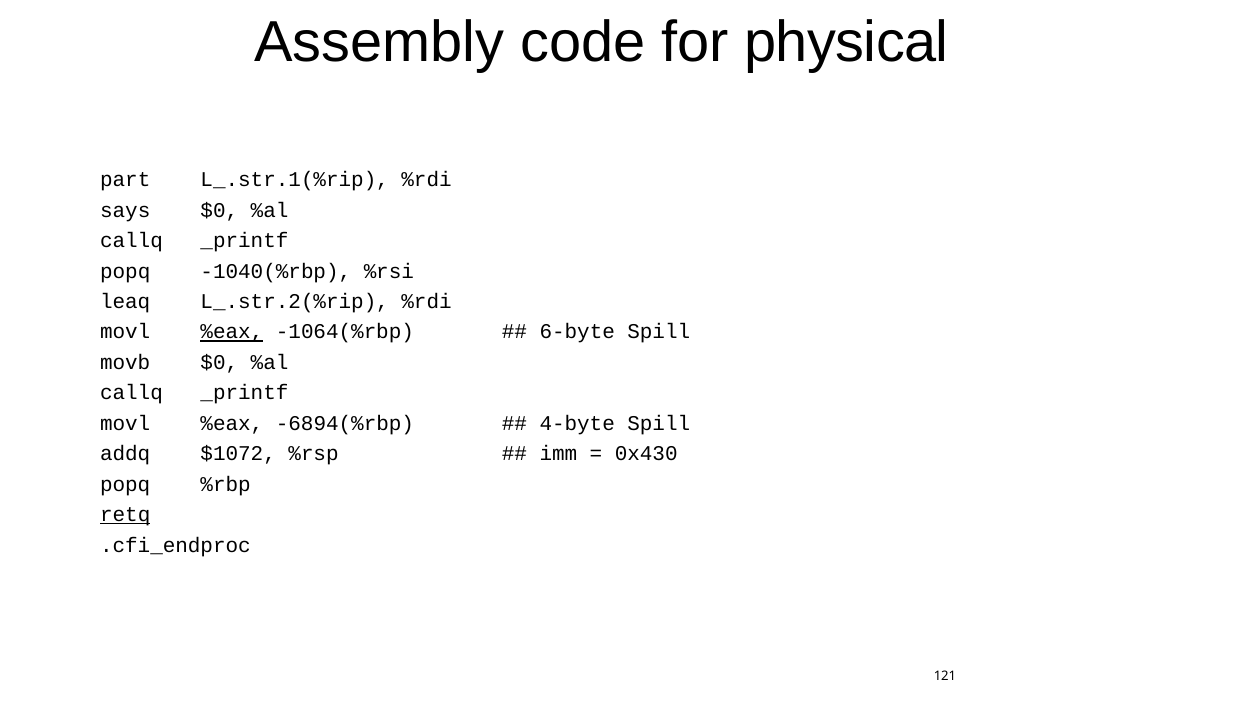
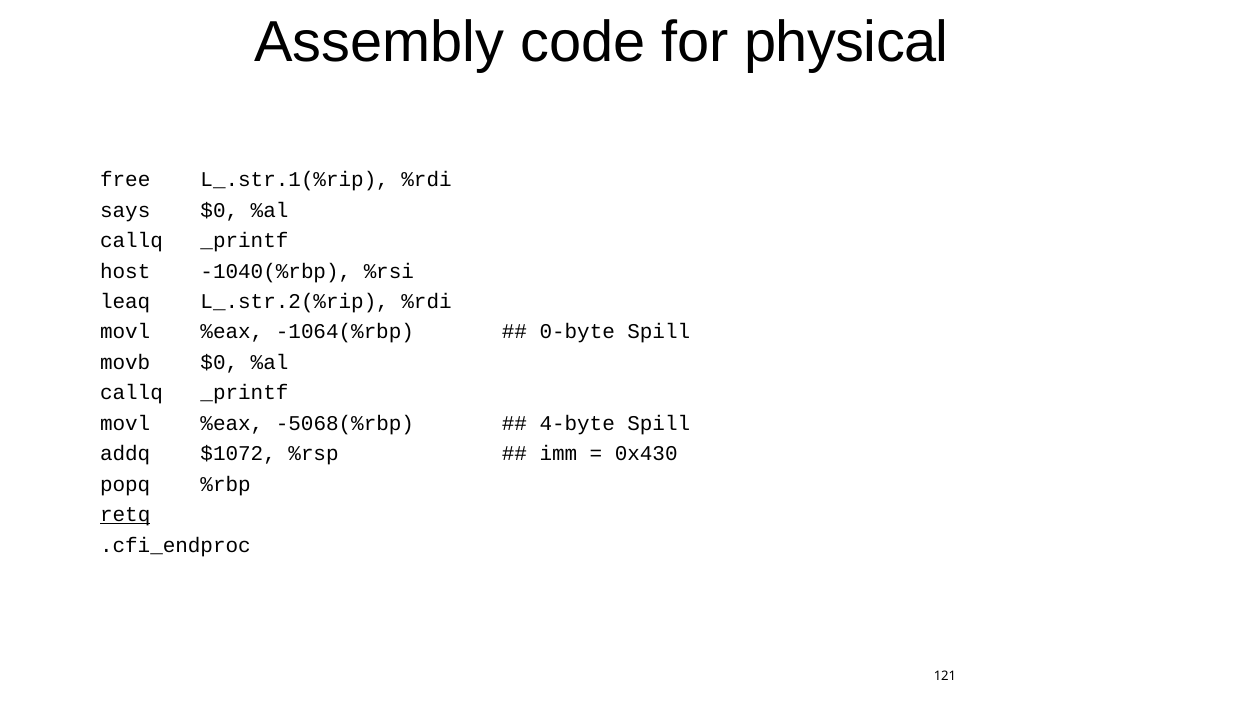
part: part -> free
popq at (125, 271): popq -> host
%eax at (232, 332) underline: present -> none
6-byte: 6-byte -> 0-byte
-6894(%rbp: -6894(%rbp -> -5068(%rbp
